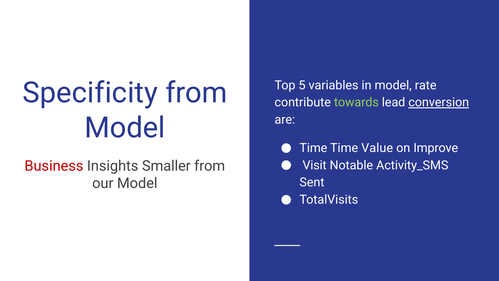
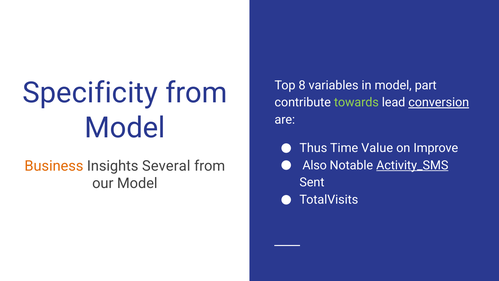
5: 5 -> 8
rate: rate -> part
Time at (313, 148): Time -> Thus
Visit: Visit -> Also
Activity_SMS underline: none -> present
Business colour: red -> orange
Smaller: Smaller -> Several
